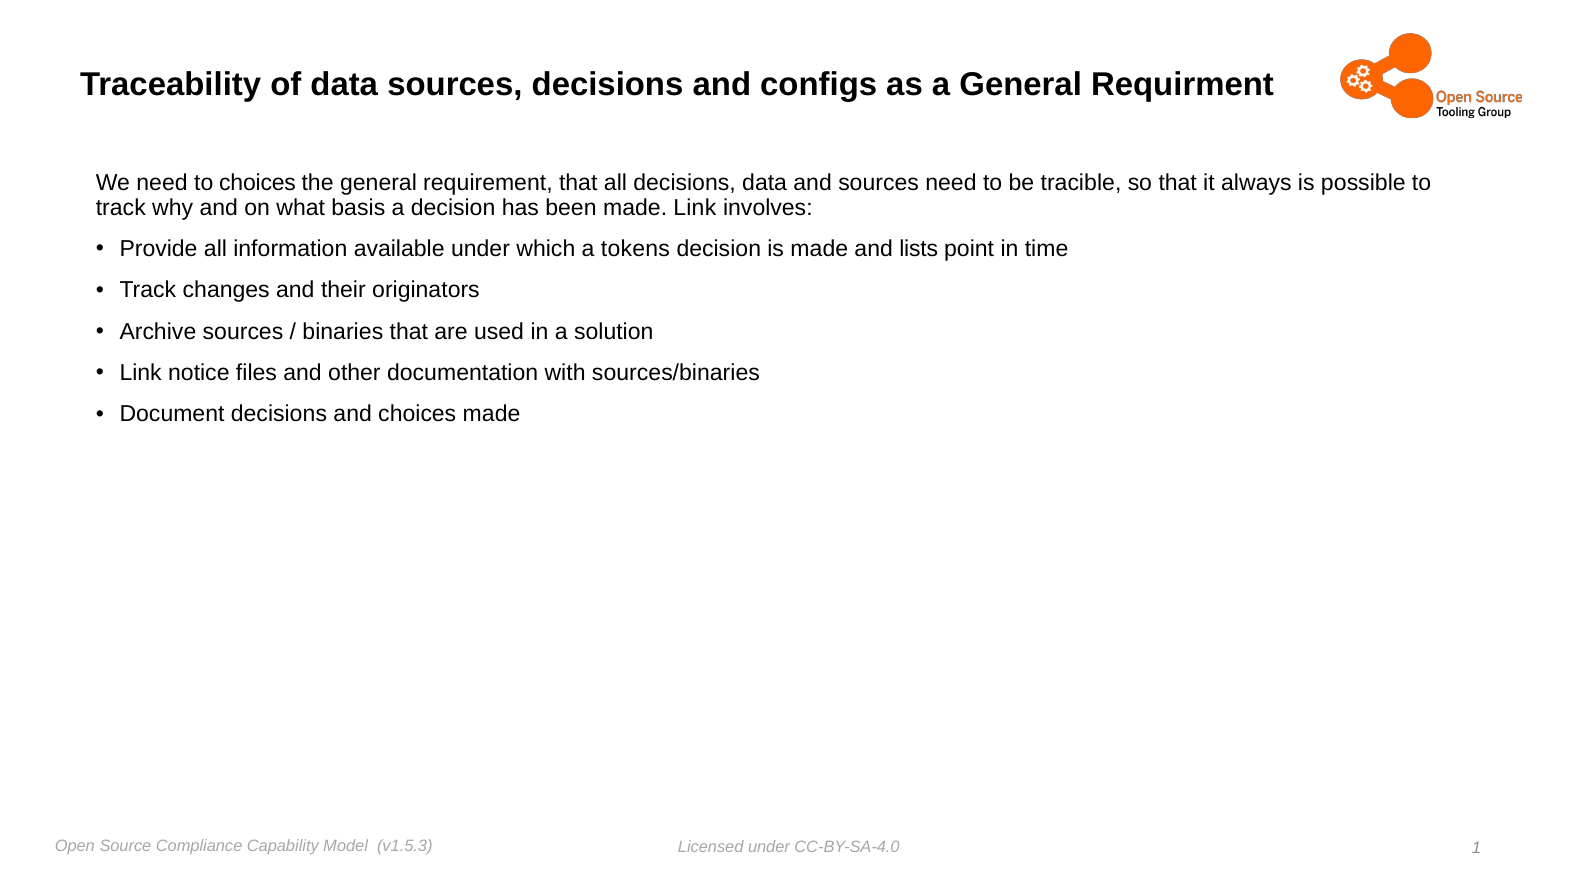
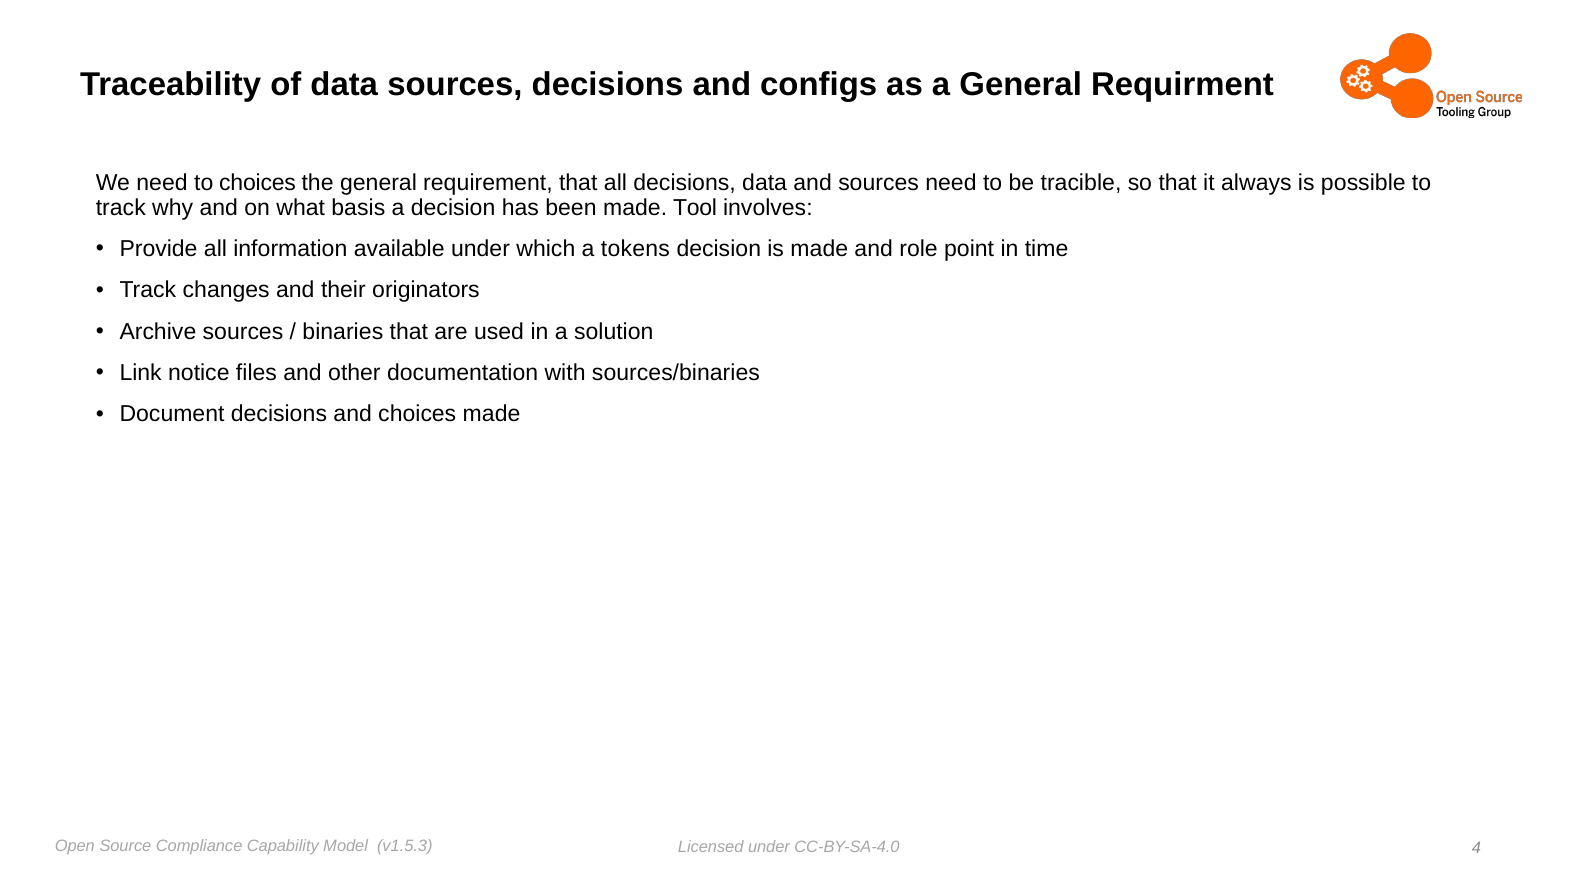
made Link: Link -> Tool
lists: lists -> role
1: 1 -> 4
